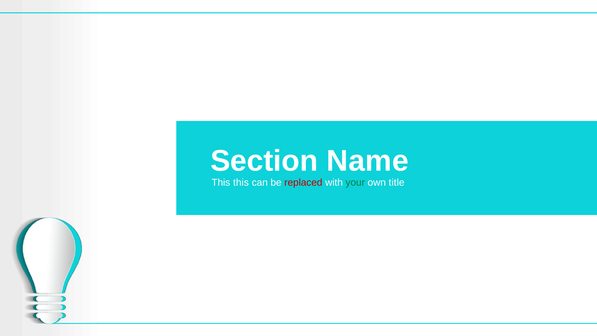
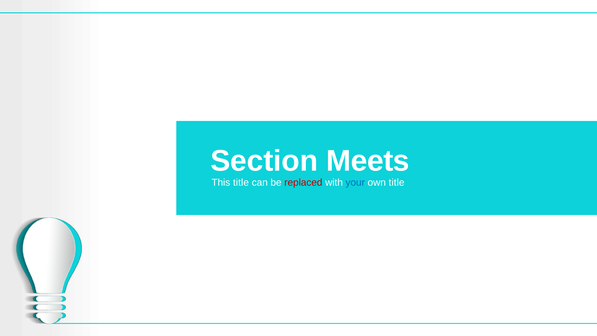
Name: Name -> Meets
This this: this -> title
your colour: green -> blue
